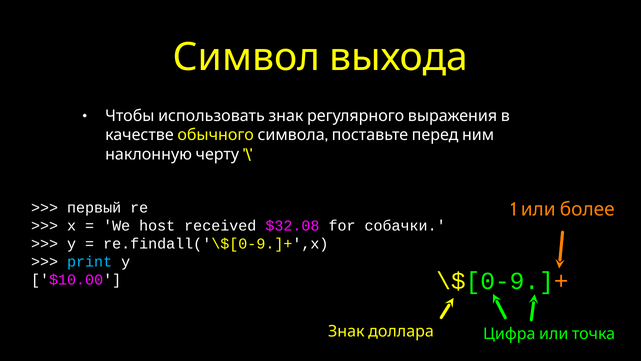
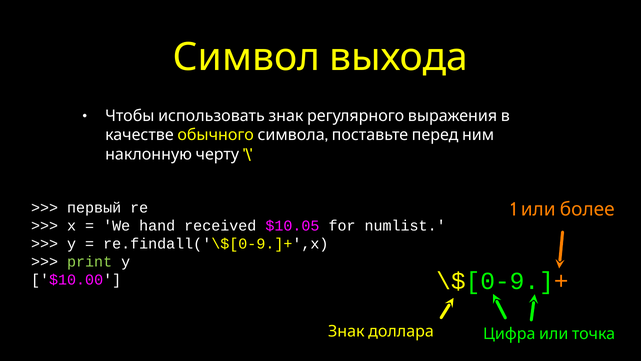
host: host -> hand
$32.08: $32.08 -> $10.05
собачки: собачки -> numlist
print colour: light blue -> light green
